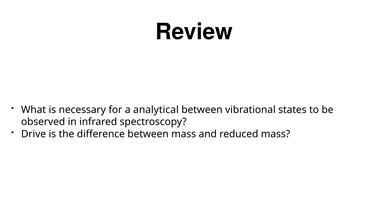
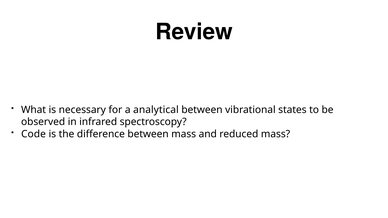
Drive: Drive -> Code
